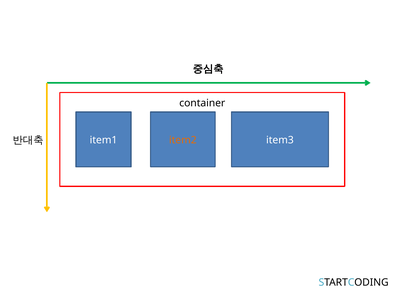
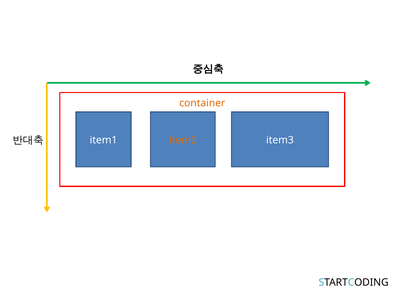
container colour: black -> orange
